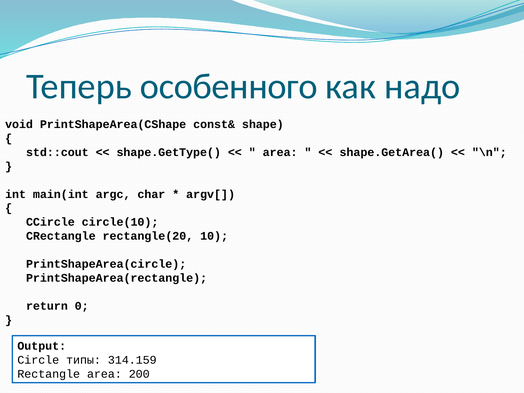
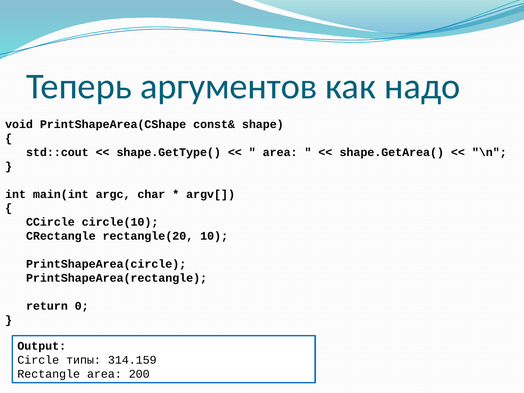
особенного: особенного -> аргументов
